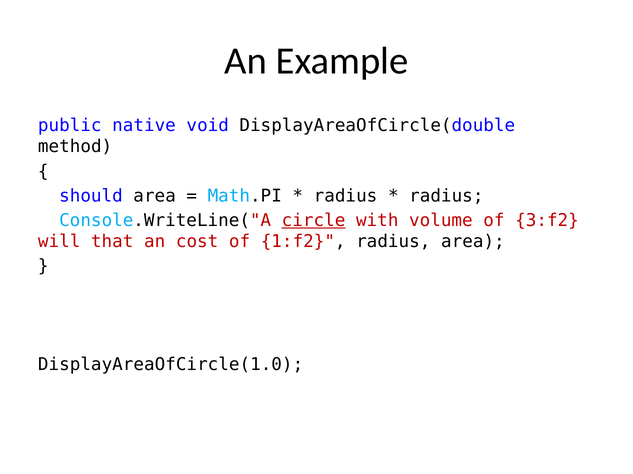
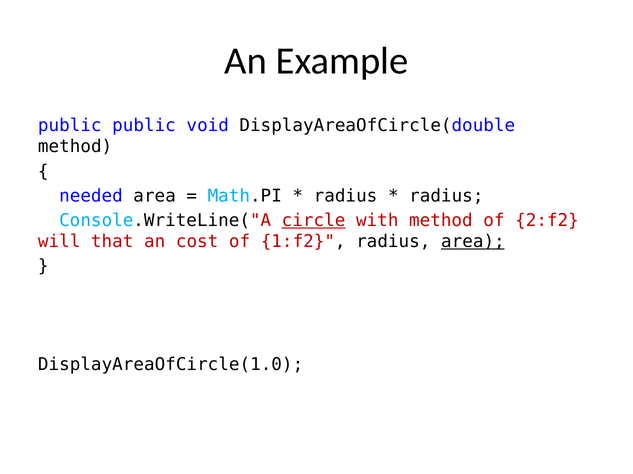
public native: native -> public
should: should -> needed
with volume: volume -> method
3:f2: 3:f2 -> 2:f2
area at (473, 242) underline: none -> present
